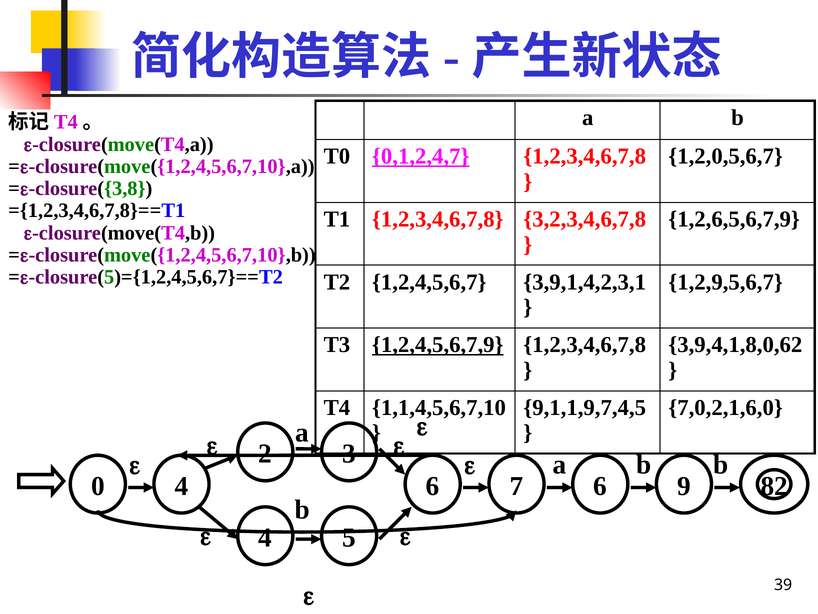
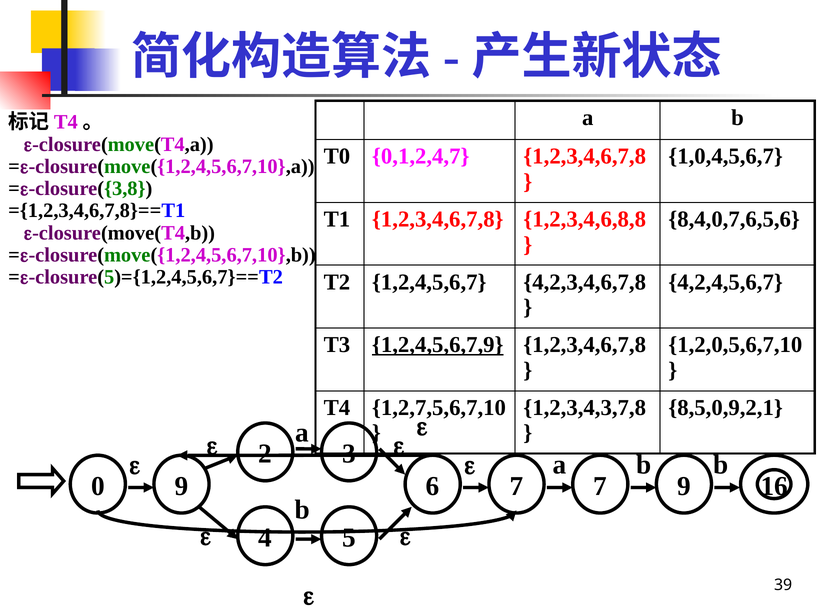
0,1,2,4,7 underline: present -> none
1,2,0,5,6,7: 1,2,0,5,6,7 -> 1,0,4,5,6,7
3,2,3,4,6,7,8: 3,2,3,4,6,7,8 -> 1,2,3,4,6,8,8
1,2,6,5,6,7,9: 1,2,6,5,6,7,9 -> 8,4,0,7,6,5,6
3,9,1,4,2,3,1: 3,9,1,4,2,3,1 -> 4,2,3,4,6,7,8
1,2,9,5,6,7: 1,2,9,5,6,7 -> 4,2,4,5,6,7
3,9,4,1,8,0,62: 3,9,4,1,8,0,62 -> 1,2,0,5,6,7,10
1,1,4,5,6,7,10: 1,1,4,5,6,7,10 -> 1,2,7,5,6,7,10
9,1,1,9,7,4,5: 9,1,1,9,7,4,5 -> 1,2,3,4,3,7,8
7,0,2,1,6,0: 7,0,2,1,6,0 -> 8,5,0,9,2,1
0 4: 4 -> 9
7 6: 6 -> 7
82: 82 -> 16
